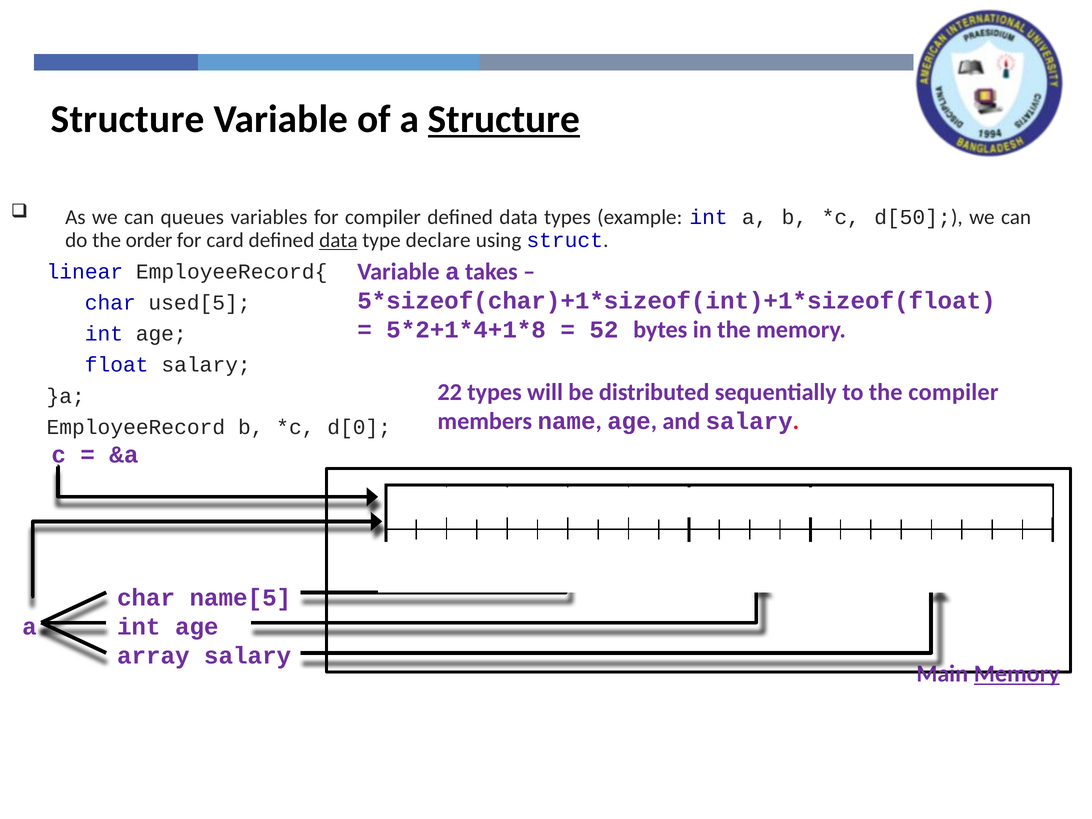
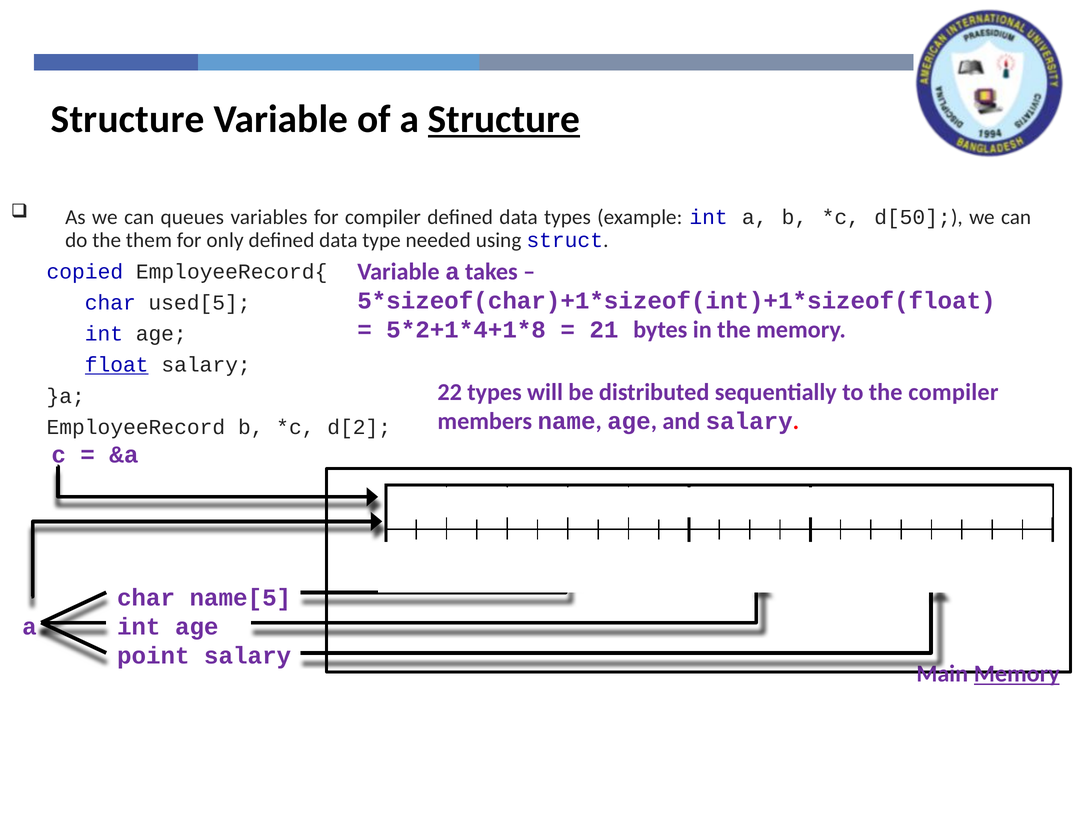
order: order -> them
card: card -> only
data at (338, 240) underline: present -> none
declare: declare -> needed
linear: linear -> copied
52: 52 -> 21
float underline: none -> present
d[0: d[0 -> d[2
array: array -> point
